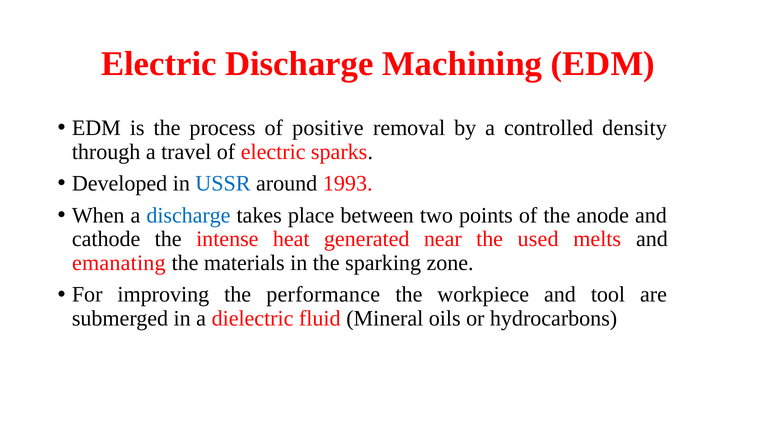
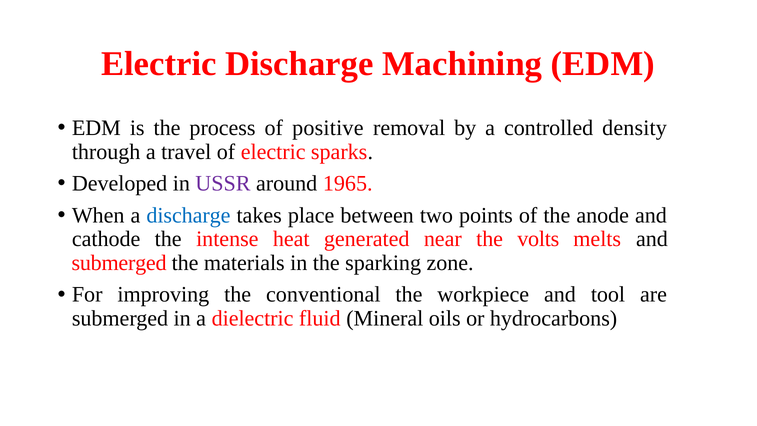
USSR colour: blue -> purple
1993: 1993 -> 1965
used: used -> volts
emanating at (119, 263): emanating -> submerged
performance: performance -> conventional
